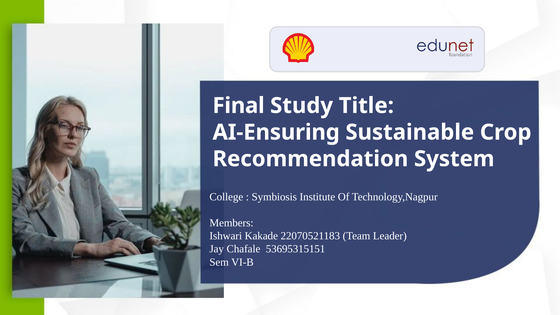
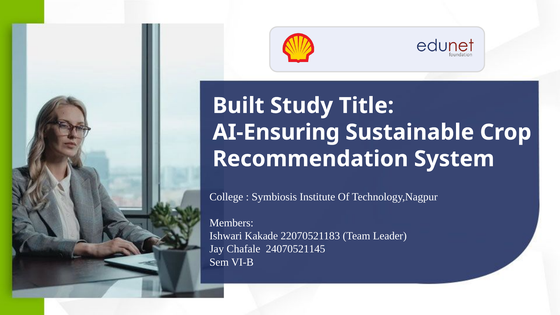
Final: Final -> Built
53695315151: 53695315151 -> 24070521145
